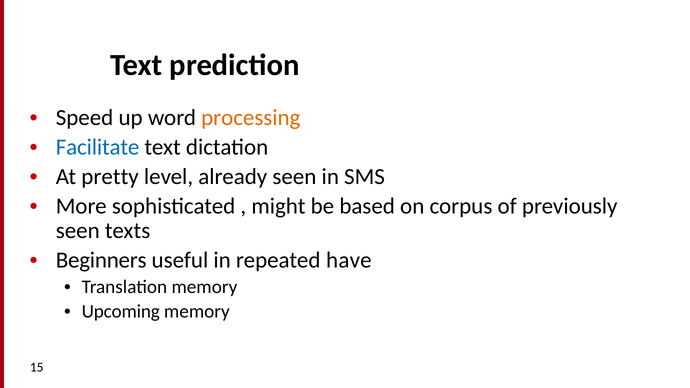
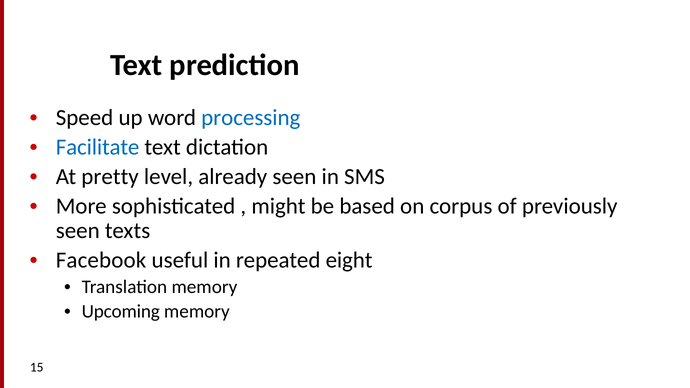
processing colour: orange -> blue
Beginners: Beginners -> Facebook
have: have -> eight
